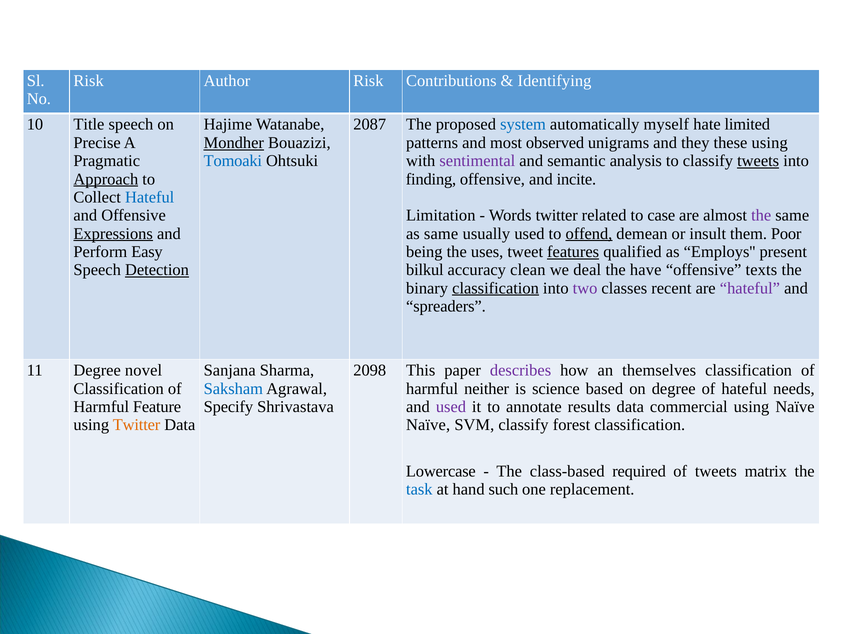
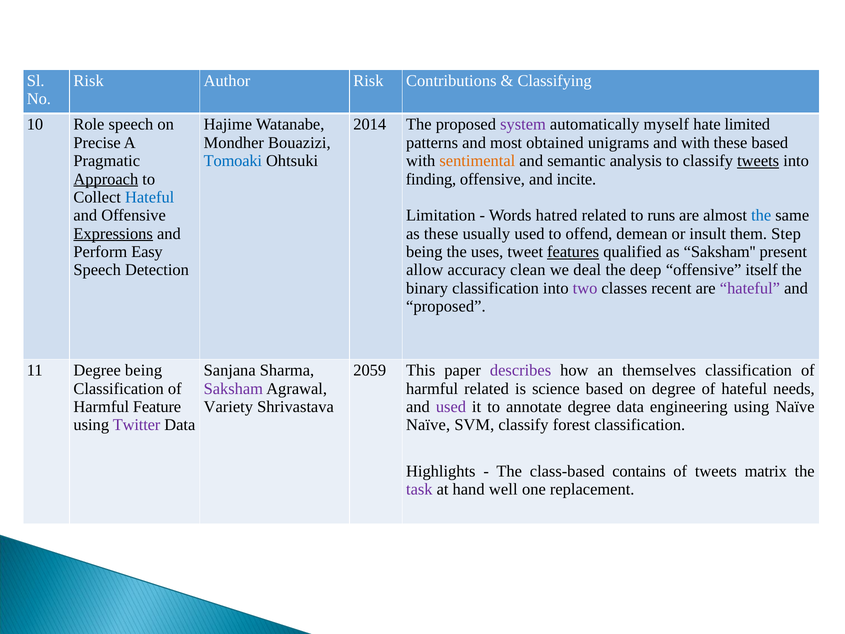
Identifying: Identifying -> Classifying
Title: Title -> Role
2087: 2087 -> 2014
system colour: blue -> purple
Mondher underline: present -> none
observed: observed -> obtained
and they: they -> with
these using: using -> based
sentimental colour: purple -> orange
Words twitter: twitter -> hatred
case: case -> runs
the at (761, 215) colour: purple -> blue
as same: same -> these
offend underline: present -> none
Poor: Poor -> Step
as Employs: Employs -> Saksham
Detection underline: present -> none
bilkul: bilkul -> allow
have: have -> deep
texts: texts -> itself
classification at (496, 288) underline: present -> none
spreaders at (446, 306): spreaders -> proposed
Degree novel: novel -> being
2098: 2098 -> 2059
Saksham at (233, 388) colour: blue -> purple
harmful neither: neither -> related
Specify: Specify -> Variety
annotate results: results -> degree
commercial: commercial -> engineering
Twitter at (137, 425) colour: orange -> purple
Lowercase: Lowercase -> Highlights
required: required -> contains
task colour: blue -> purple
such: such -> well
